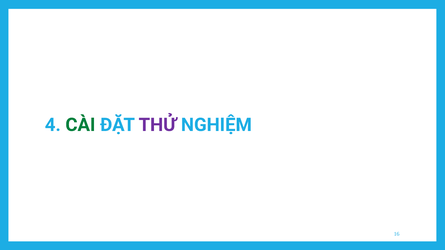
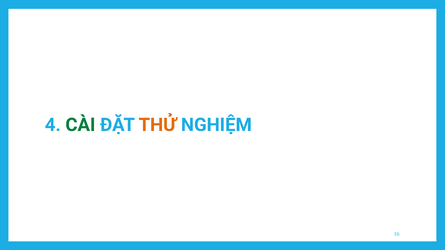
THỬ colour: purple -> orange
